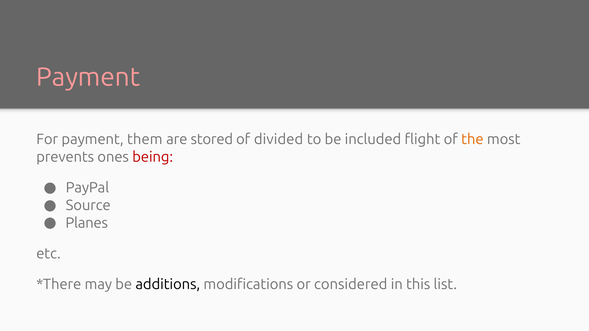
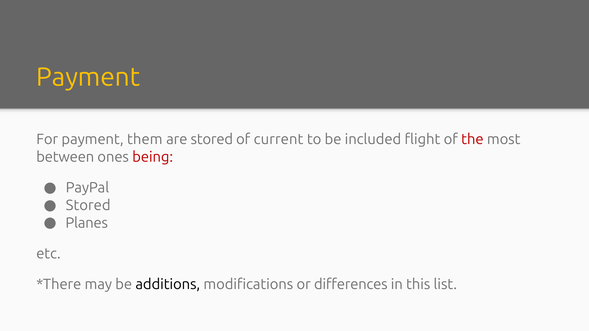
Payment at (88, 77) colour: pink -> yellow
divided: divided -> current
the colour: orange -> red
prevents: prevents -> between
Source at (88, 205): Source -> Stored
considered: considered -> differences
